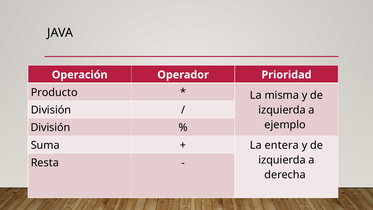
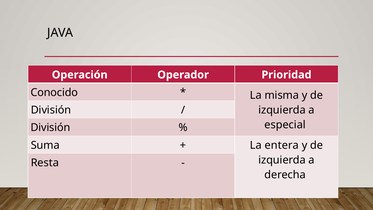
Producto: Producto -> Conocido
ejemplo: ejemplo -> especial
